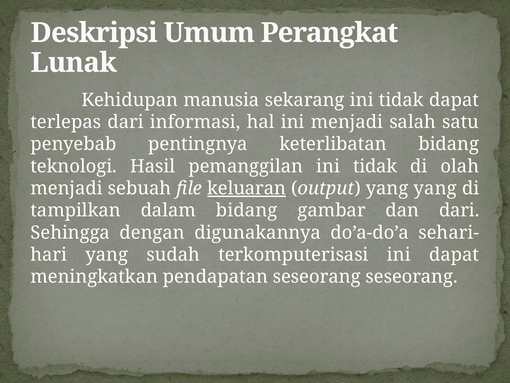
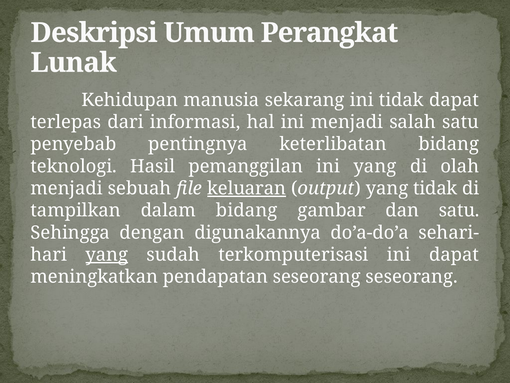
pemanggilan ini tidak: tidak -> yang
yang yang: yang -> tidak
dan dari: dari -> satu
yang at (107, 254) underline: none -> present
